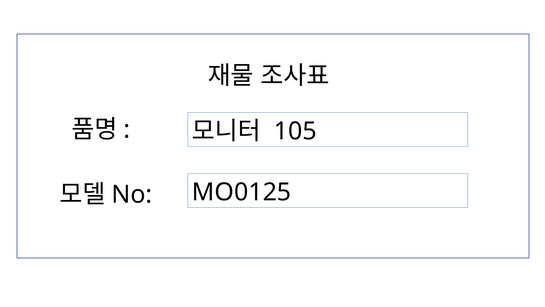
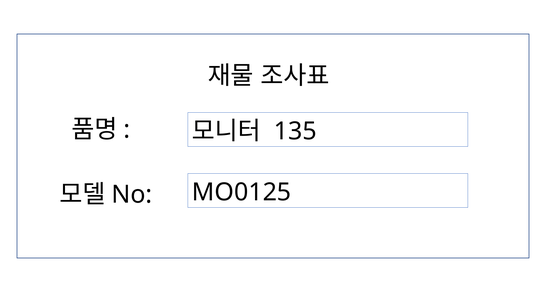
105: 105 -> 135
